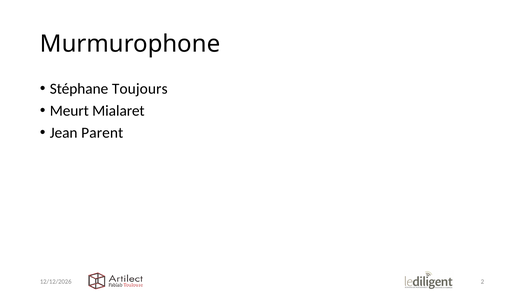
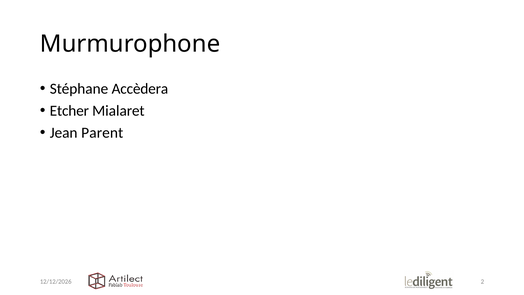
Toujours: Toujours -> Accèdera
Meurt: Meurt -> Etcher
